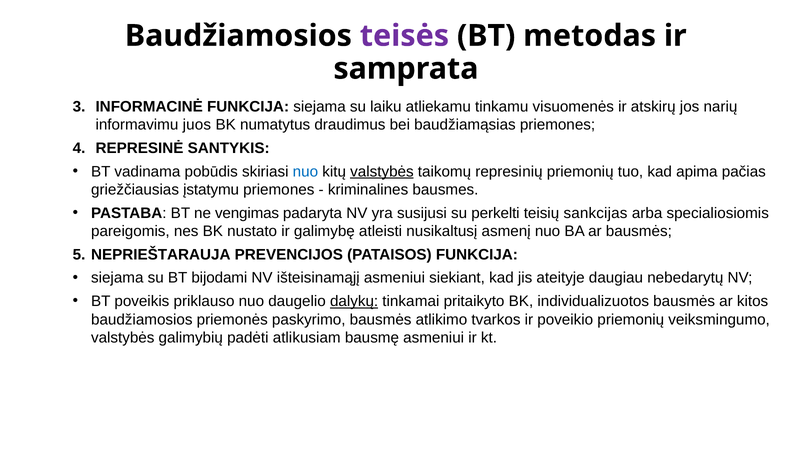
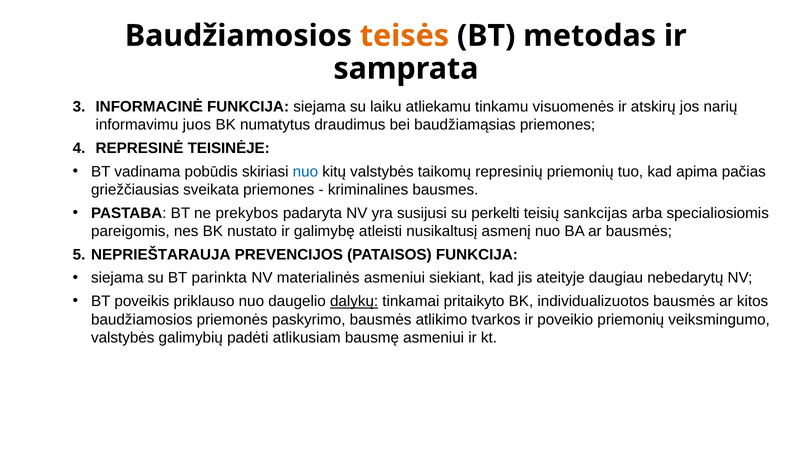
teisės colour: purple -> orange
SANTYKIS: SANTYKIS -> TEISINĖJE
valstybės at (382, 172) underline: present -> none
įstatymu: įstatymu -> sveikata
vengimas: vengimas -> prekybos
bijodami: bijodami -> parinkta
išteisinamąjį: išteisinamąjį -> materialinės
